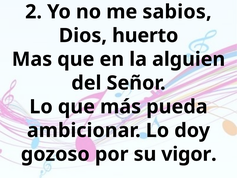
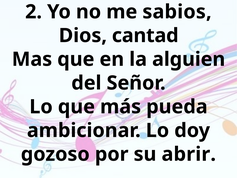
huerto: huerto -> cantad
vigor: vigor -> abrir
